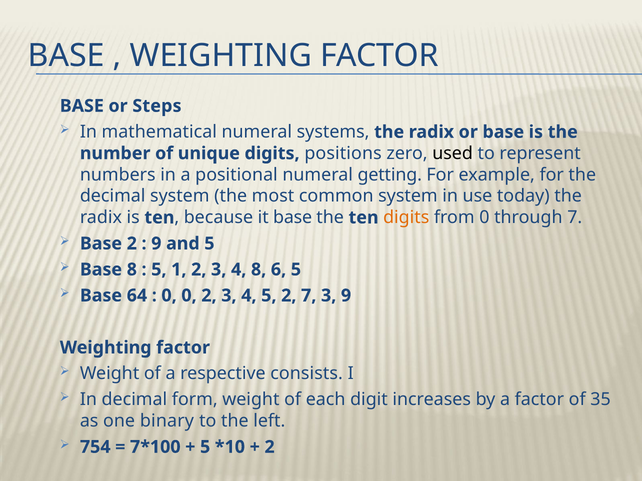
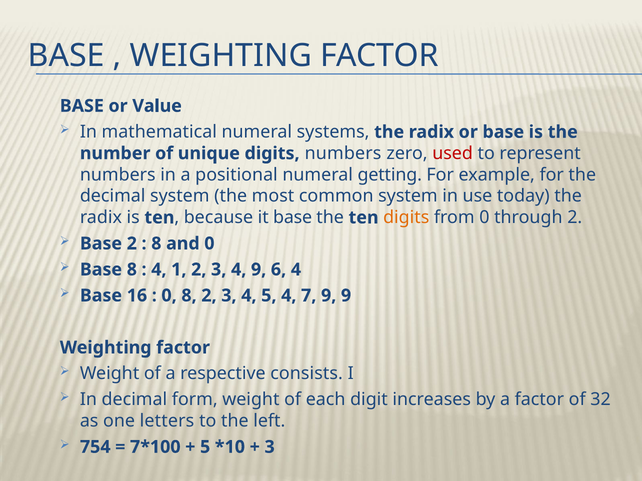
Steps: Steps -> Value
digits positions: positions -> numbers
used colour: black -> red
through 7: 7 -> 2
9 at (156, 244): 9 -> 8
and 5: 5 -> 0
5 at (159, 270): 5 -> 4
4 8: 8 -> 9
6 5: 5 -> 4
64: 64 -> 16
0 0: 0 -> 8
5 2: 2 -> 4
7 3: 3 -> 9
35: 35 -> 32
binary: binary -> letters
2 at (270, 447): 2 -> 3
